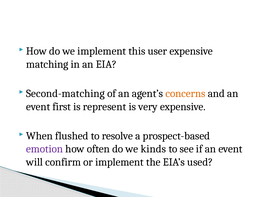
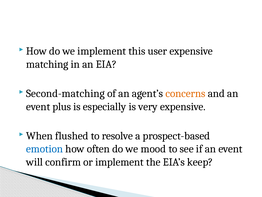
first: first -> plus
represent: represent -> especially
emotion colour: purple -> blue
kinds: kinds -> mood
used: used -> keep
